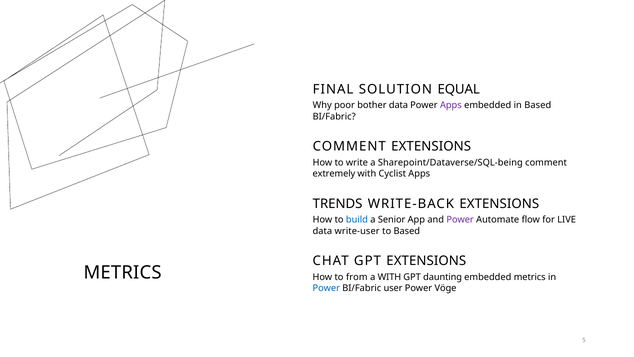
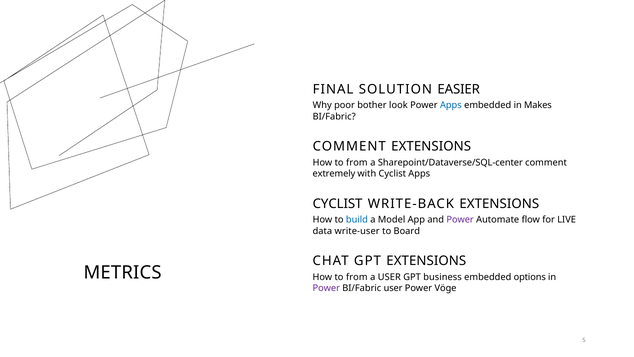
EQUAL: EQUAL -> EASIER
bother data: data -> look
Apps at (451, 105) colour: purple -> blue
in Based: Based -> Makes
write at (357, 162): write -> from
Sharepoint/Dataverse/SQL-being: Sharepoint/Dataverse/SQL-being -> Sharepoint/Dataverse/SQL-center
TRENDS at (338, 203): TRENDS -> CYCLIST
Senior: Senior -> Model
to Based: Based -> Board
a WITH: WITH -> USER
daunting: daunting -> business
embedded metrics: metrics -> options
Power at (326, 288) colour: blue -> purple
